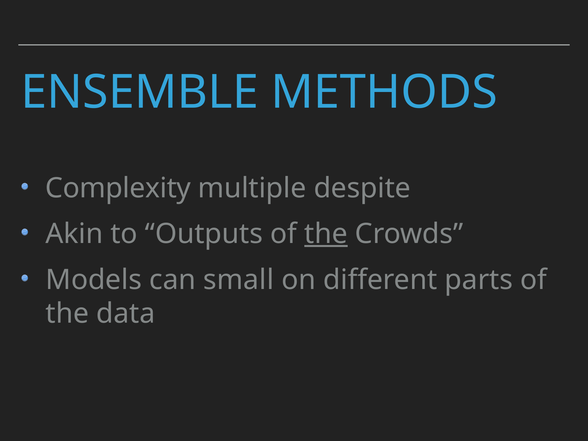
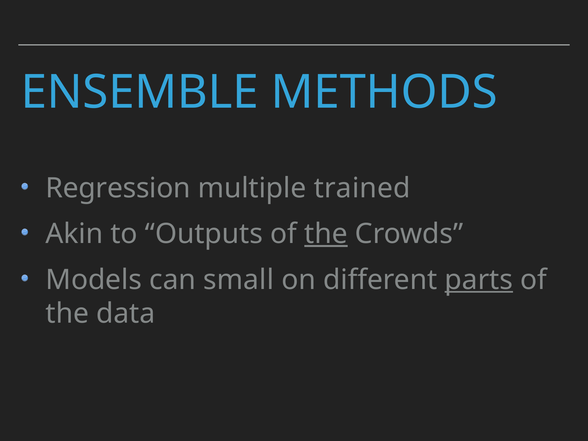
Complexity: Complexity -> Regression
despite: despite -> trained
parts underline: none -> present
